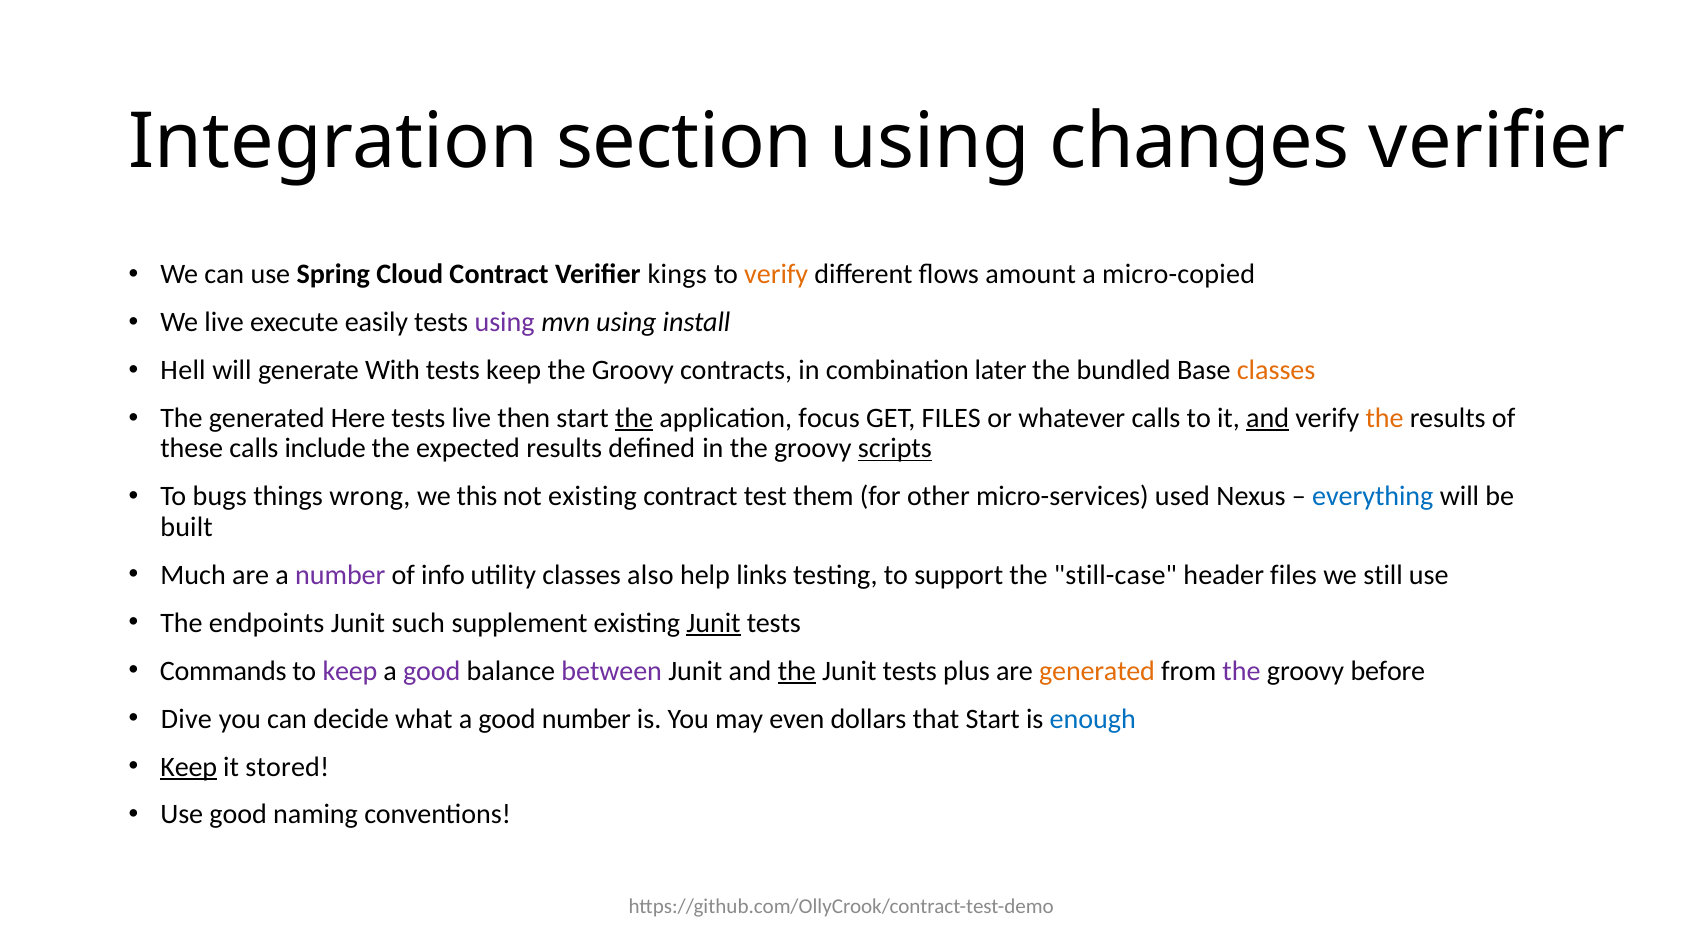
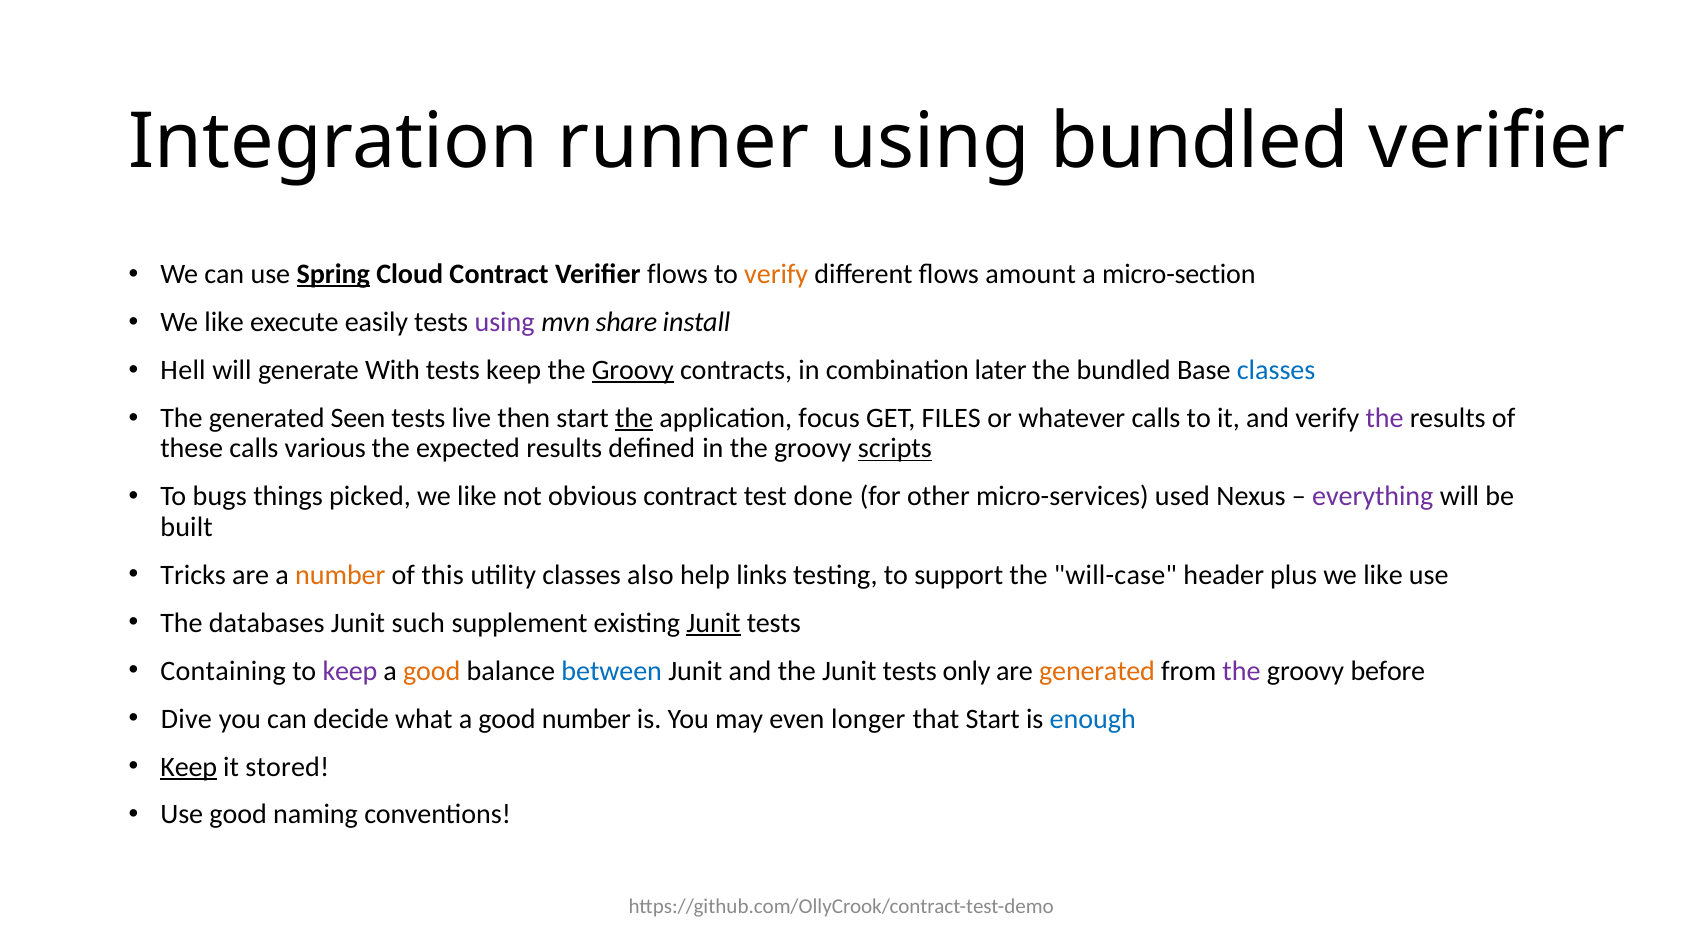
section: section -> runner
using changes: changes -> bundled
Spring underline: none -> present
Verifier kings: kings -> flows
micro-copied: micro-copied -> micro-section
live at (224, 322): live -> like
mvn using: using -> share
Groovy at (633, 370) underline: none -> present
classes at (1276, 370) colour: orange -> blue
Here: Here -> Seen
and at (1268, 418) underline: present -> none
the at (1385, 418) colour: orange -> purple
include: include -> various
wrong: wrong -> picked
this at (477, 496): this -> like
not existing: existing -> obvious
them: them -> done
everything colour: blue -> purple
Much: Much -> Tricks
number at (340, 575) colour: purple -> orange
info: info -> this
still-case: still-case -> will-case
header files: files -> plus
still at (1383, 575): still -> like
endpoints: endpoints -> databases
Commands: Commands -> Containing
good at (432, 670) colour: purple -> orange
between colour: purple -> blue
the at (797, 670) underline: present -> none
plus: plus -> only
dollars: dollars -> longer
